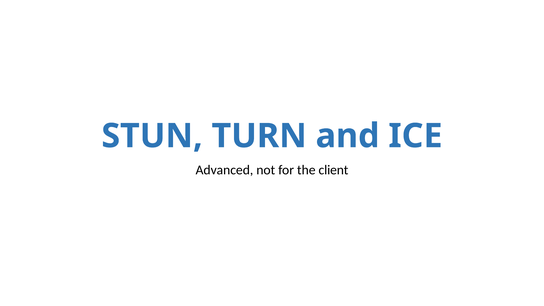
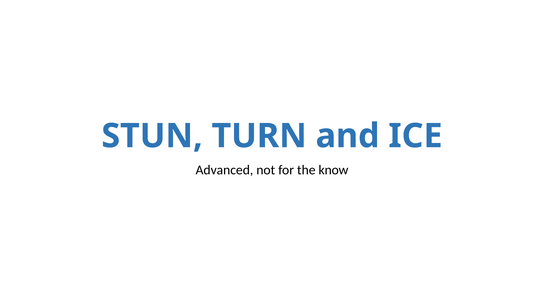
client: client -> know
